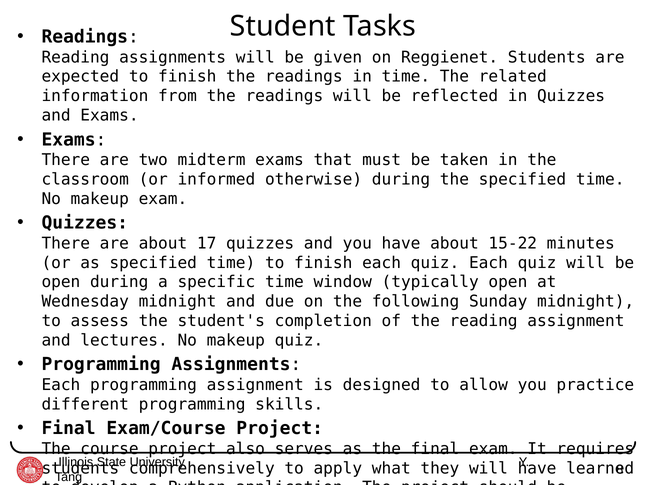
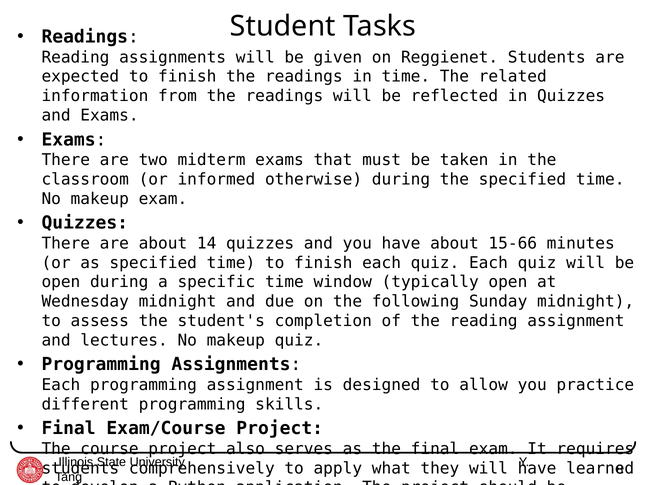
17: 17 -> 14
15-22: 15-22 -> 15-66
